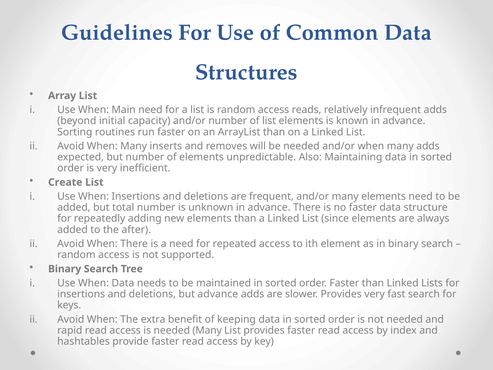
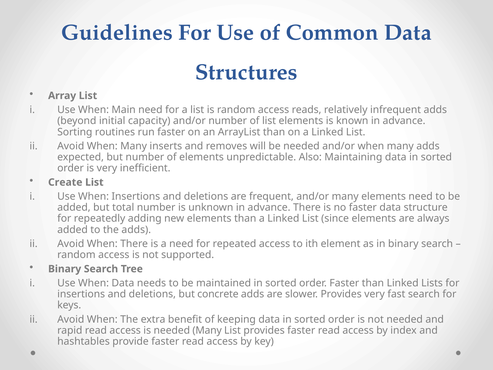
the after: after -> adds
but advance: advance -> concrete
